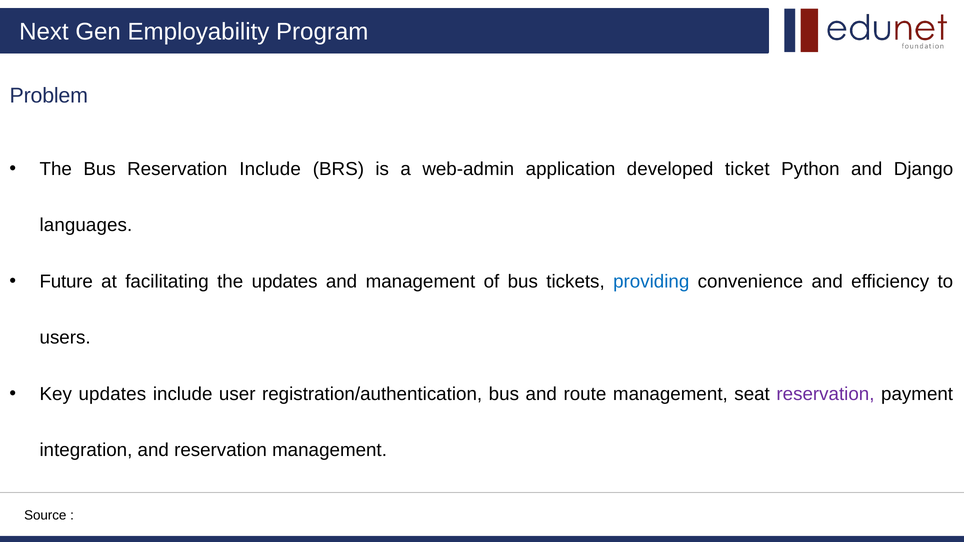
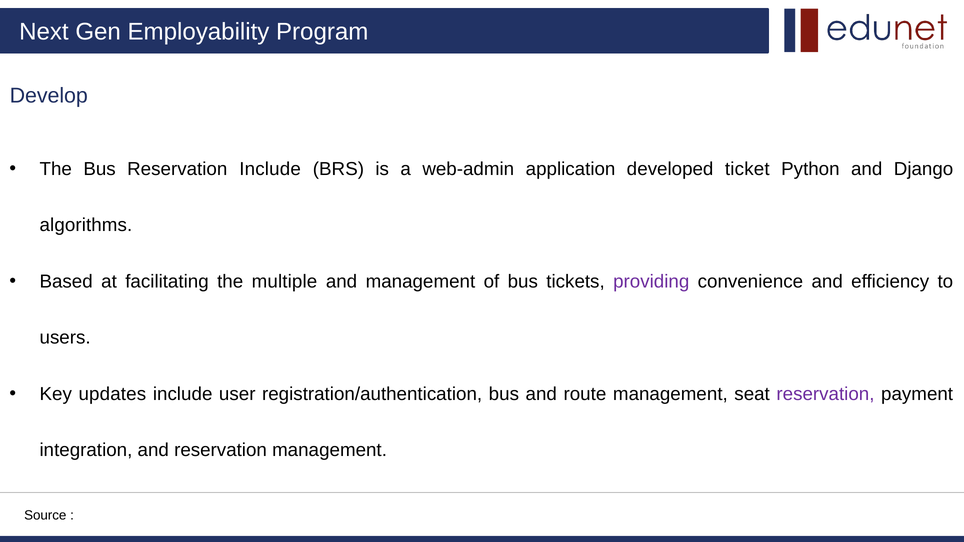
Problem: Problem -> Develop
languages: languages -> algorithms
Future: Future -> Based
the updates: updates -> multiple
providing colour: blue -> purple
